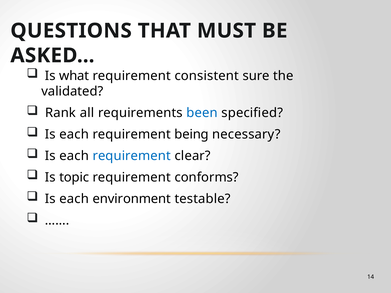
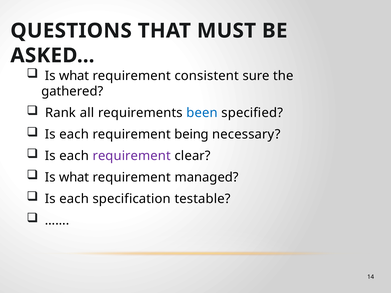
validated: validated -> gathered
requirement at (132, 156) colour: blue -> purple
topic at (74, 177): topic -> what
conforms: conforms -> managed
environment: environment -> specification
